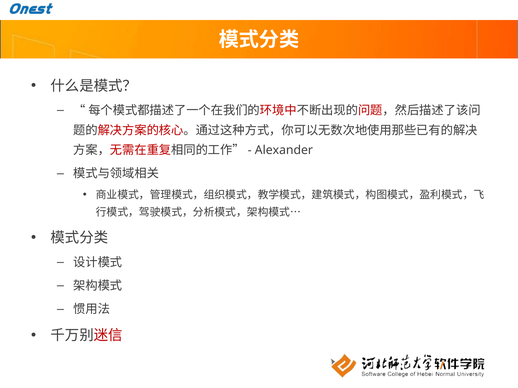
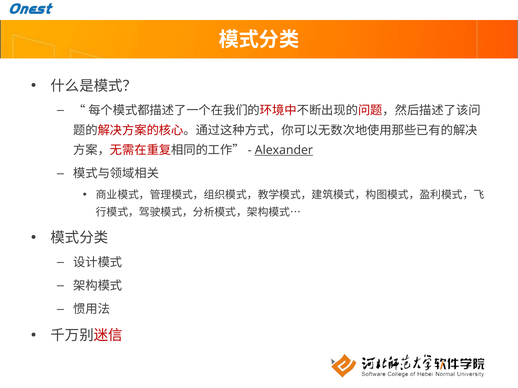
Alexander underline: none -> present
